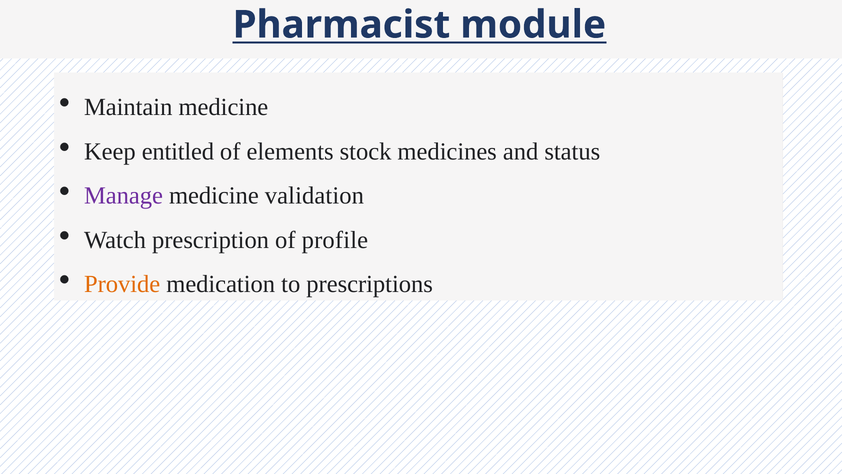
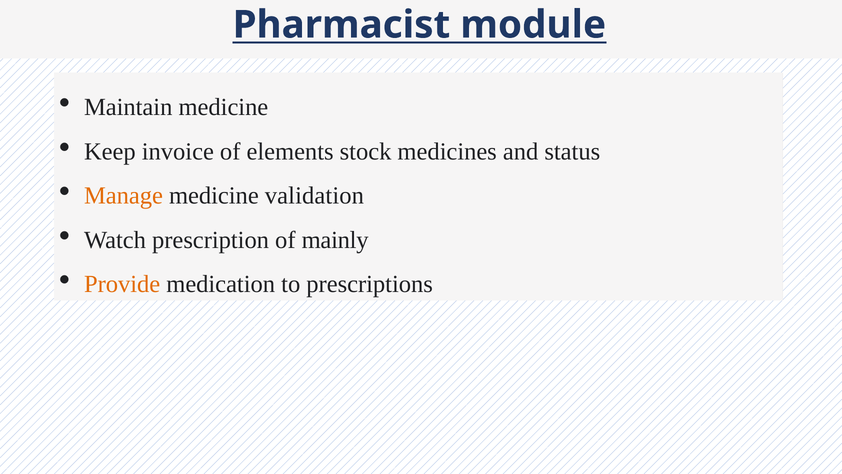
entitled: entitled -> invoice
Manage colour: purple -> orange
profile: profile -> mainly
